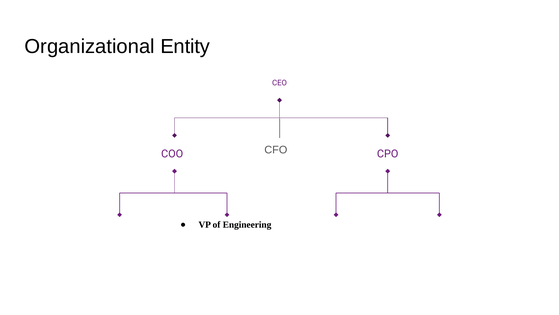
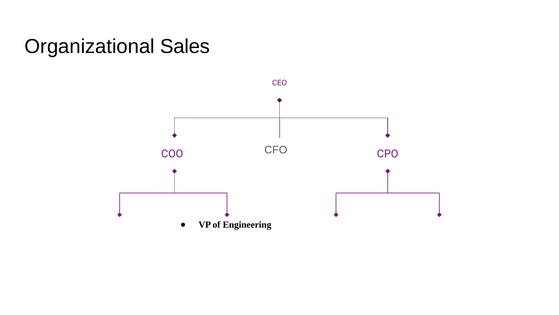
Entity: Entity -> Sales
